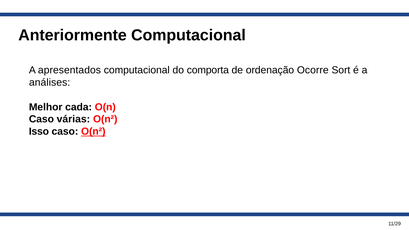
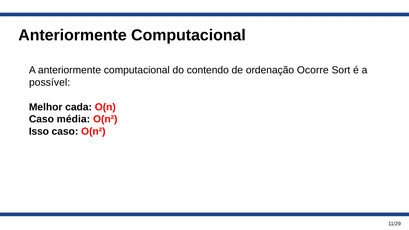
A apresentados: apresentados -> anteriormente
comporta: comporta -> contendo
análises: análises -> possível
várias: várias -> média
O(n² at (93, 132) underline: present -> none
